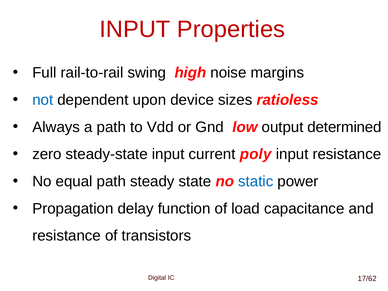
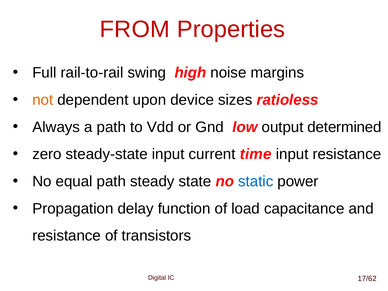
INPUT at (135, 29): INPUT -> FROM
not colour: blue -> orange
poly: poly -> time
